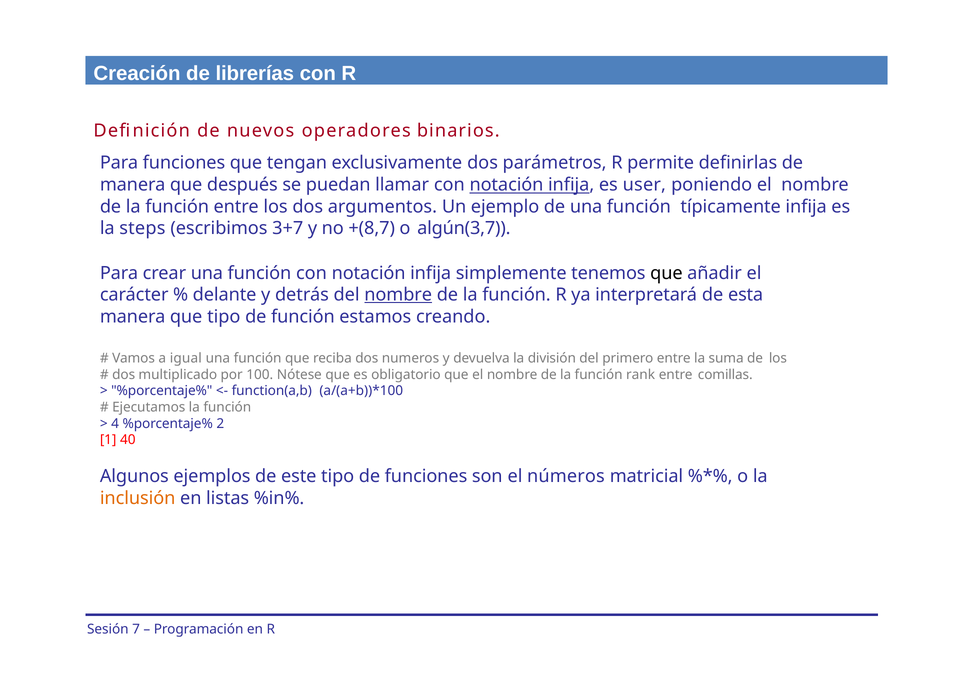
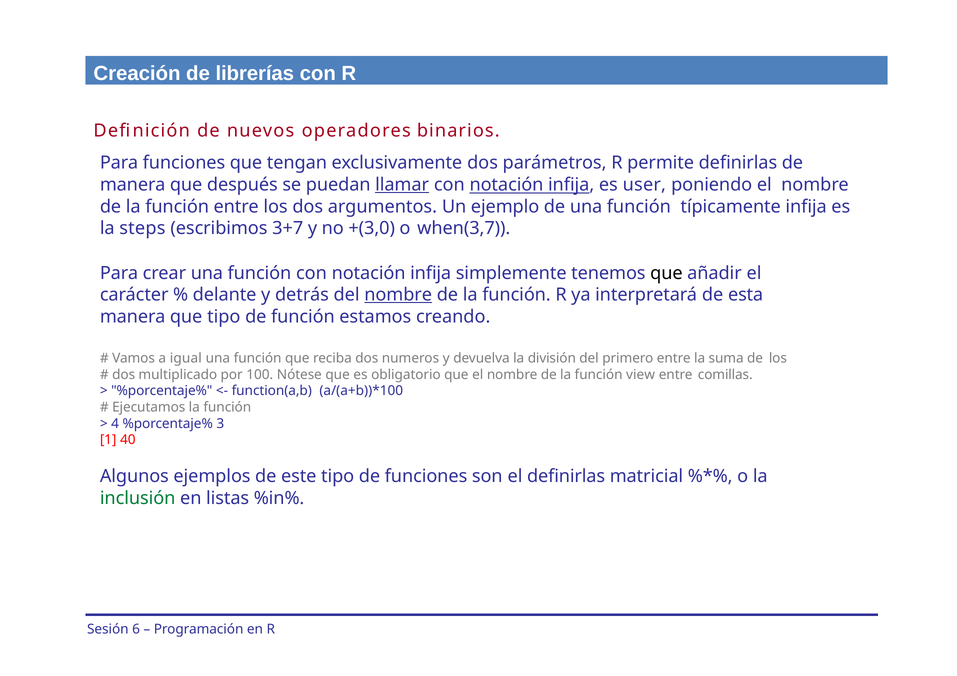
llamar underline: none -> present
+(8,7: +(8,7 -> +(3,0
algún(3,7: algún(3,7 -> when(3,7
rank: rank -> view
2: 2 -> 3
el números: números -> definirlas
inclusión colour: orange -> green
7: 7 -> 6
